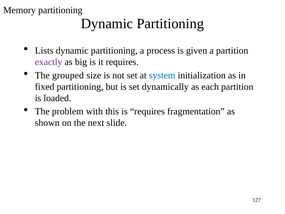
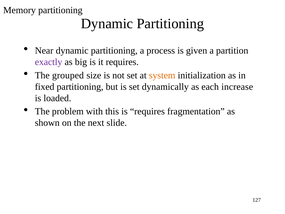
Lists: Lists -> Near
system colour: blue -> orange
each partition: partition -> increase
